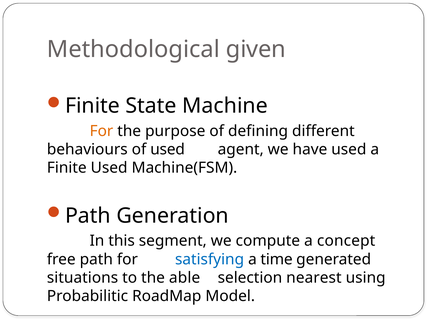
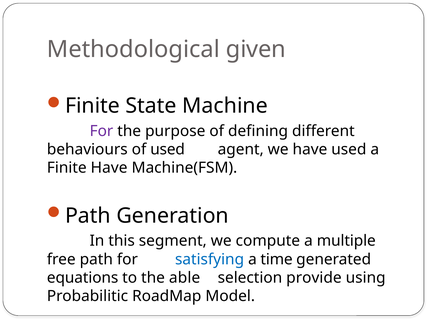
For at (101, 131) colour: orange -> purple
Finite Used: Used -> Have
concept: concept -> multiple
situations: situations -> equations
nearest: nearest -> provide
